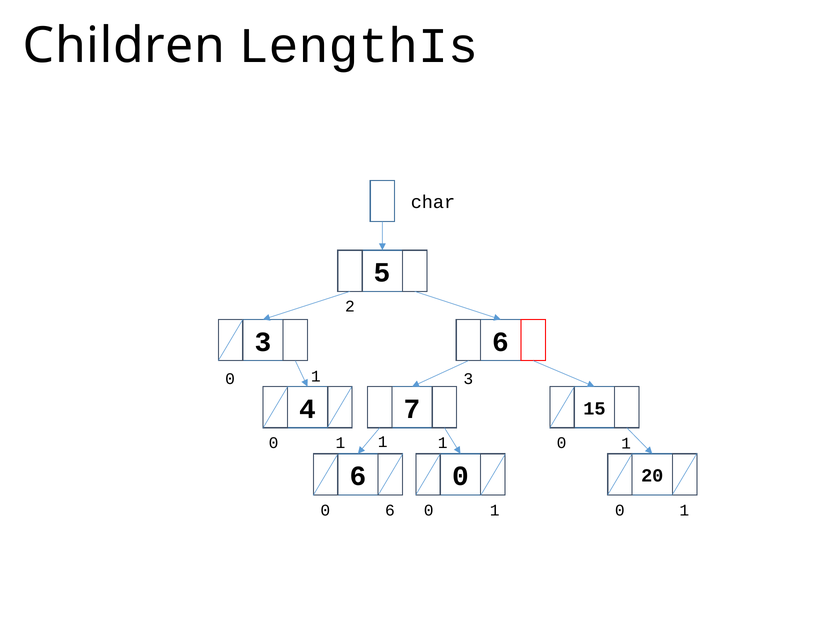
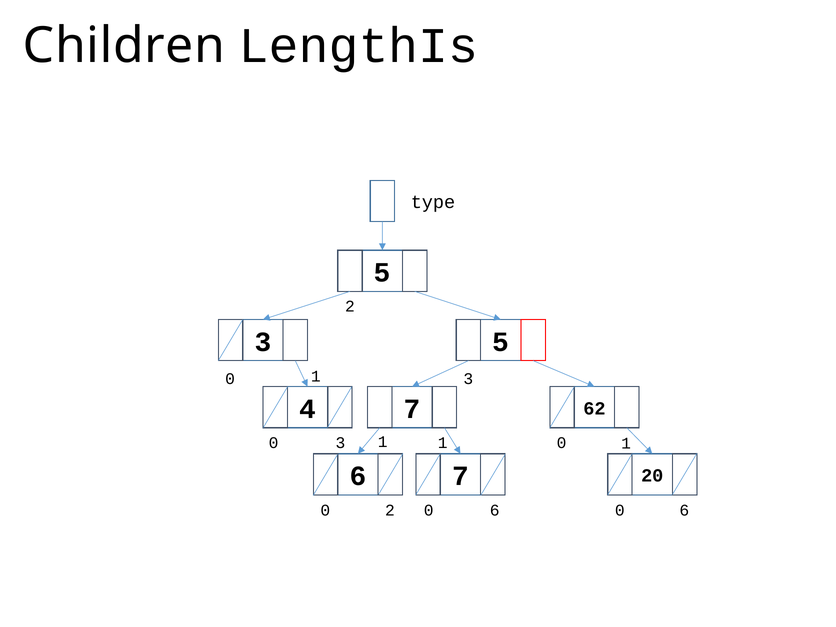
char: char -> type
3 6: 6 -> 5
15: 15 -> 62
1 at (340, 443): 1 -> 3
6 0: 0 -> 7
1 at (684, 510): 1 -> 6
0 6: 6 -> 2
1 at (495, 510): 1 -> 6
